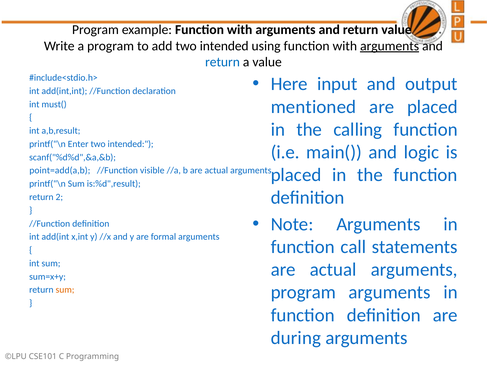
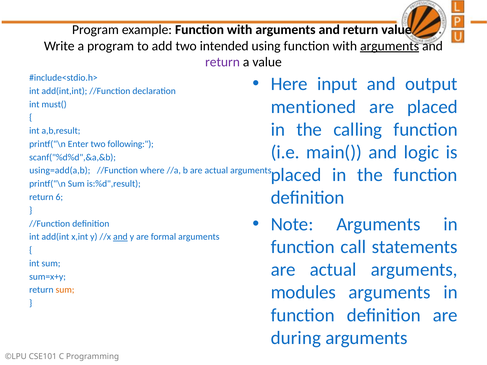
return at (222, 62) colour: blue -> purple
Enter two intended: intended -> following
point=add(a,b: point=add(a,b -> using=add(a,b
visible: visible -> where
2: 2 -> 6
and at (120, 237) underline: none -> present
program at (303, 293): program -> modules
